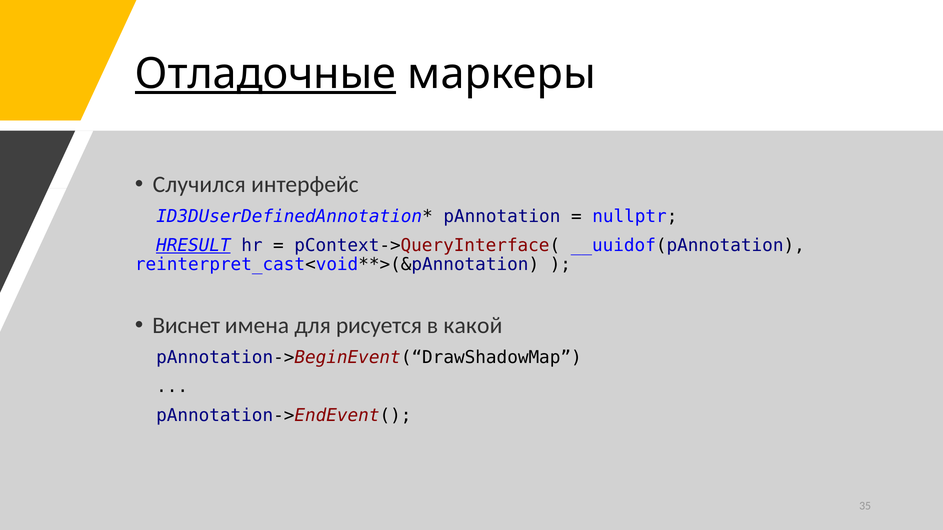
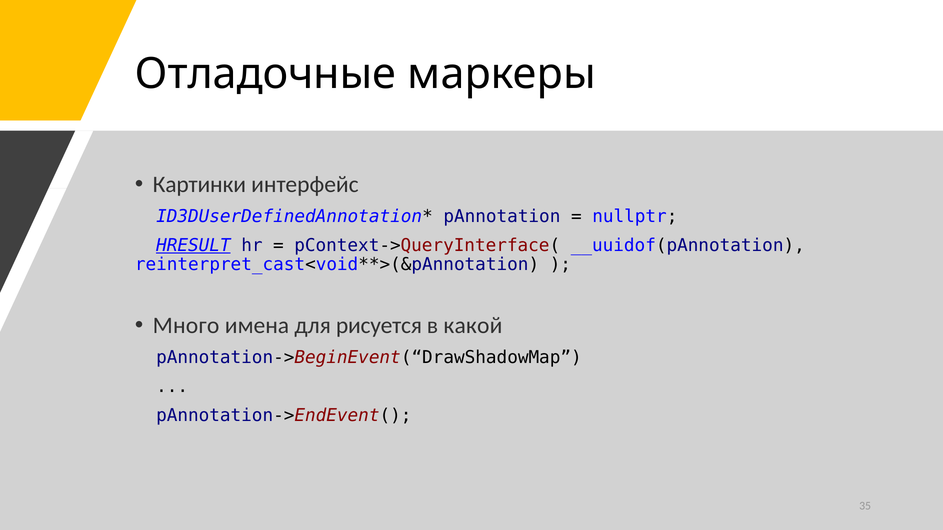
Отладочные underline: present -> none
Случился: Случился -> Картинки
Виснет: Виснет -> Много
